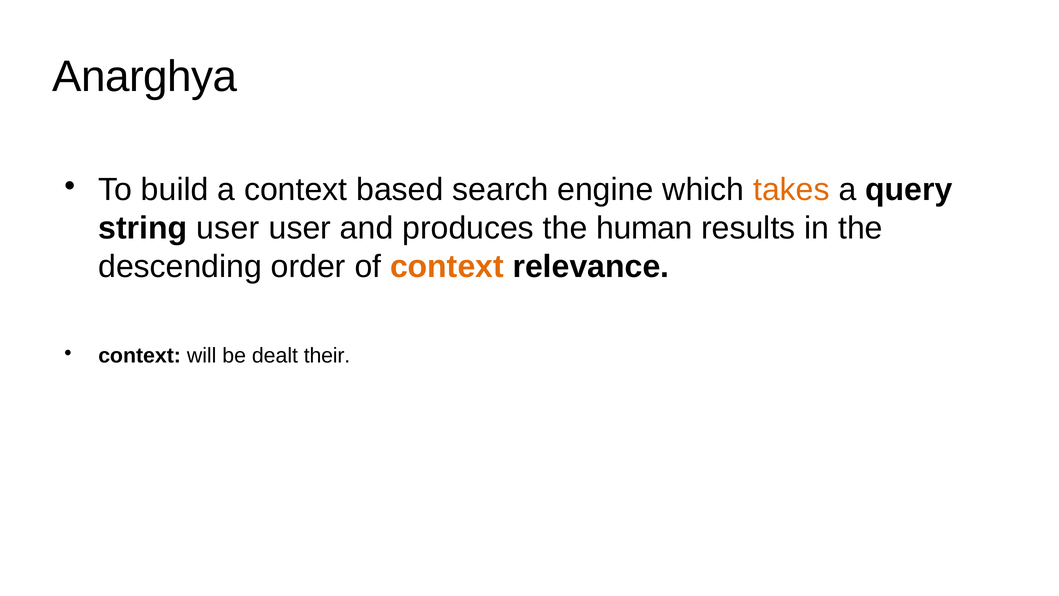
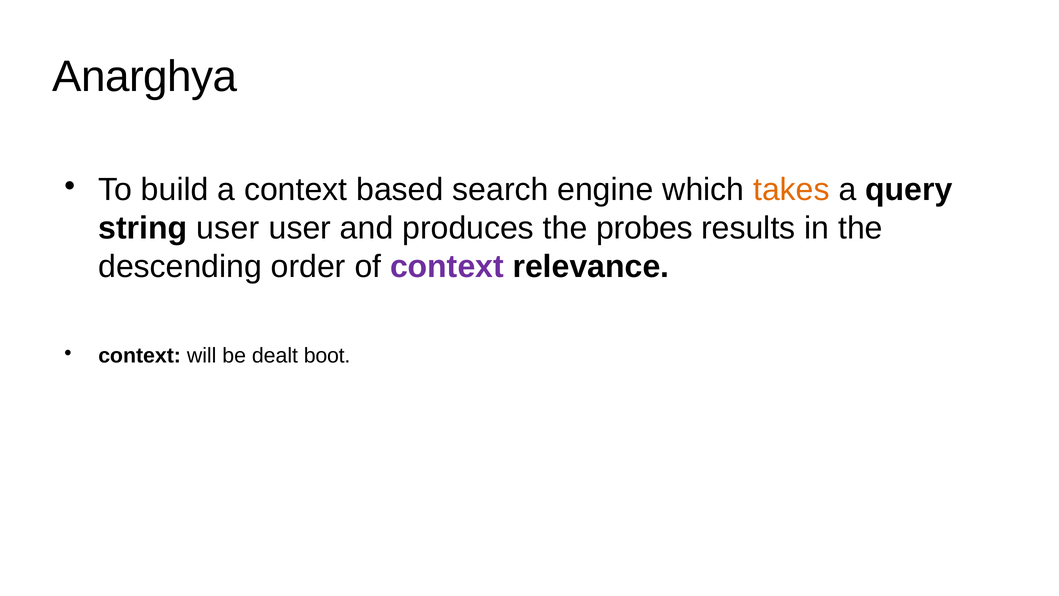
human: human -> probes
context at (447, 266) colour: orange -> purple
their: their -> boot
